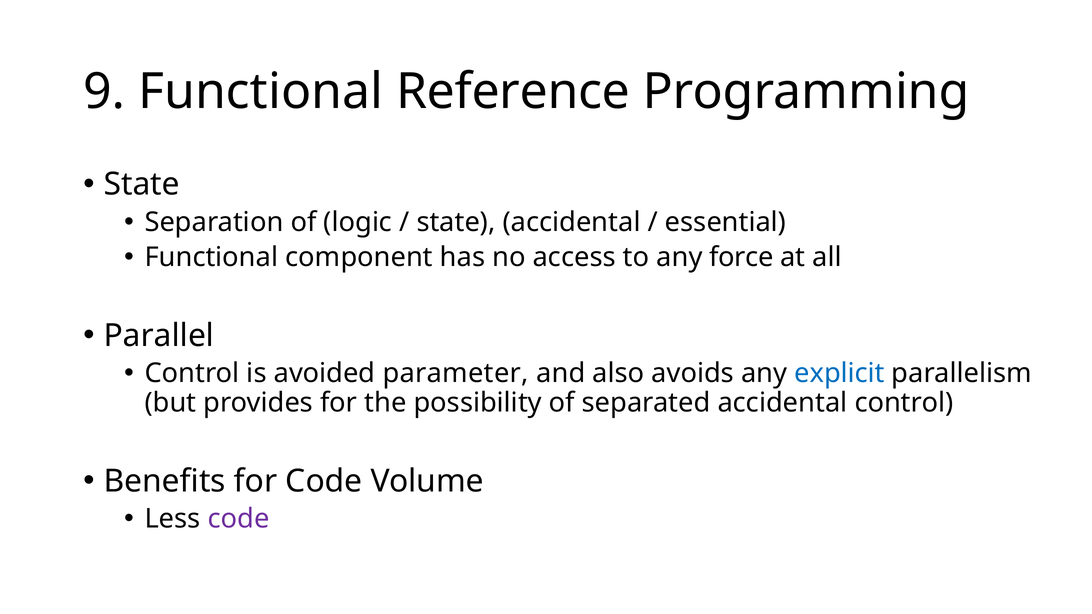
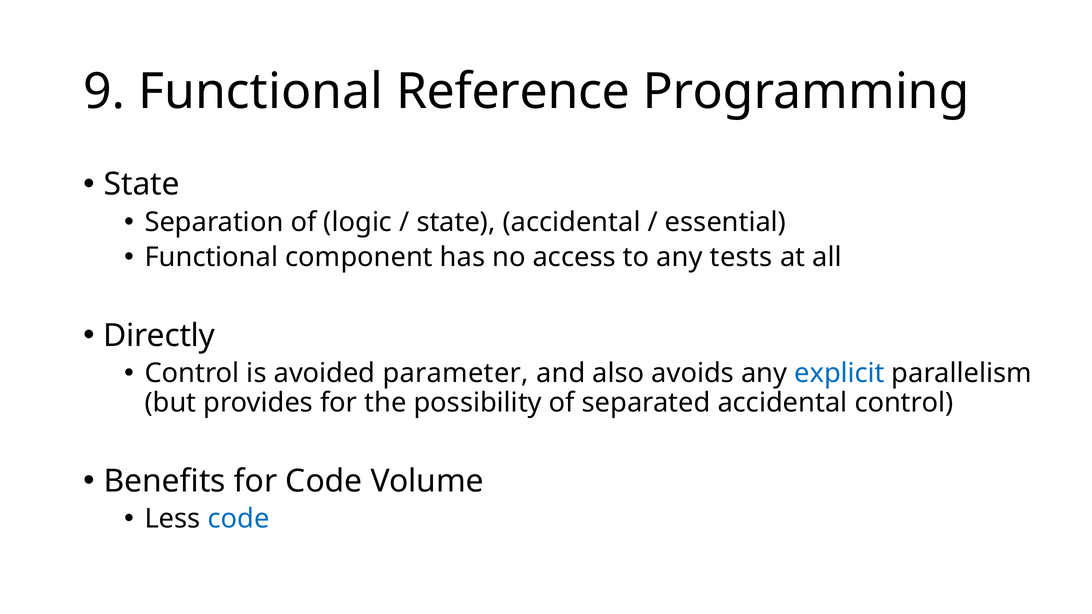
force: force -> tests
Parallel: Parallel -> Directly
code at (238, 519) colour: purple -> blue
